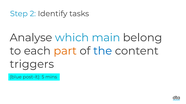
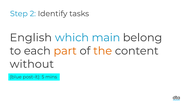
Analyse: Analyse -> English
the colour: blue -> orange
triggers: triggers -> without
